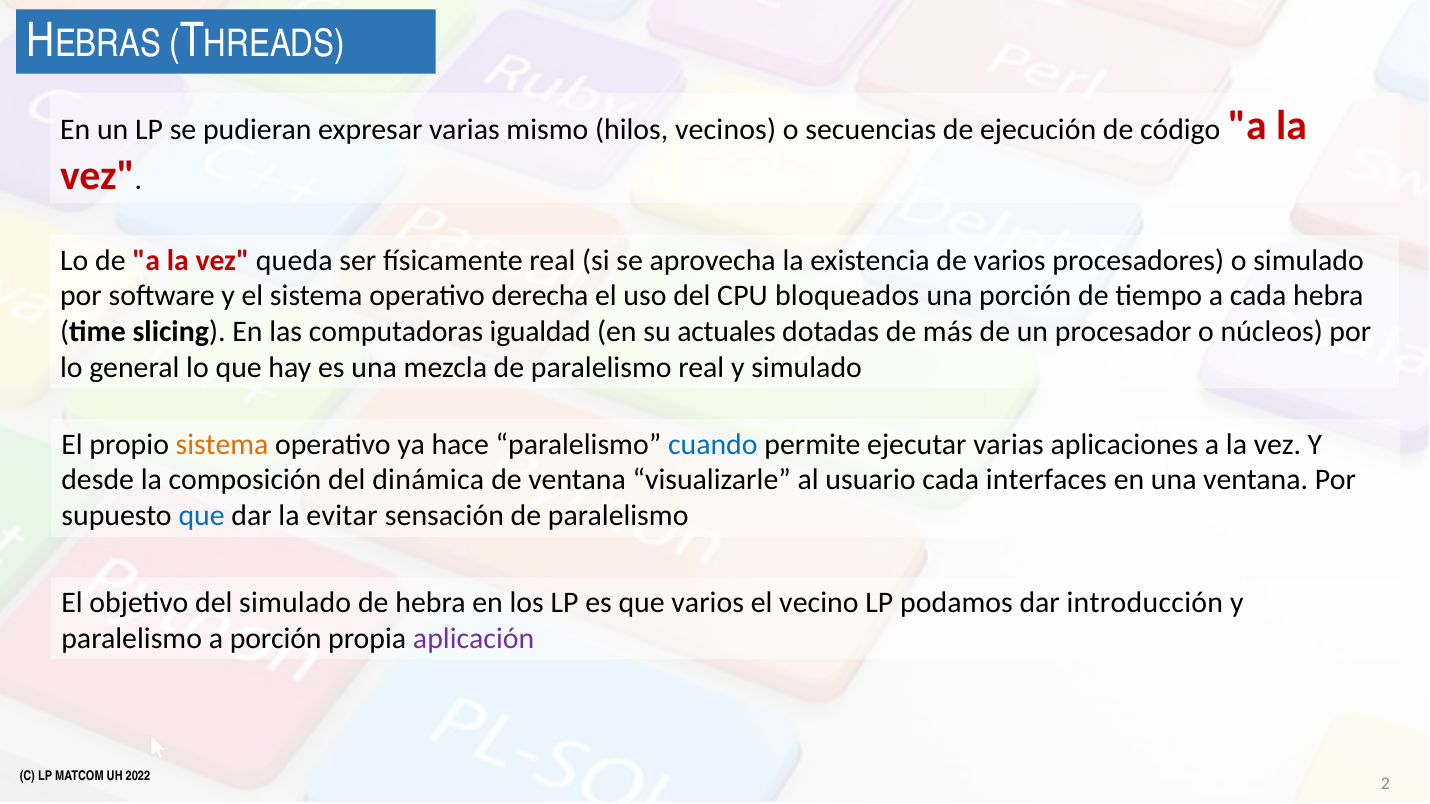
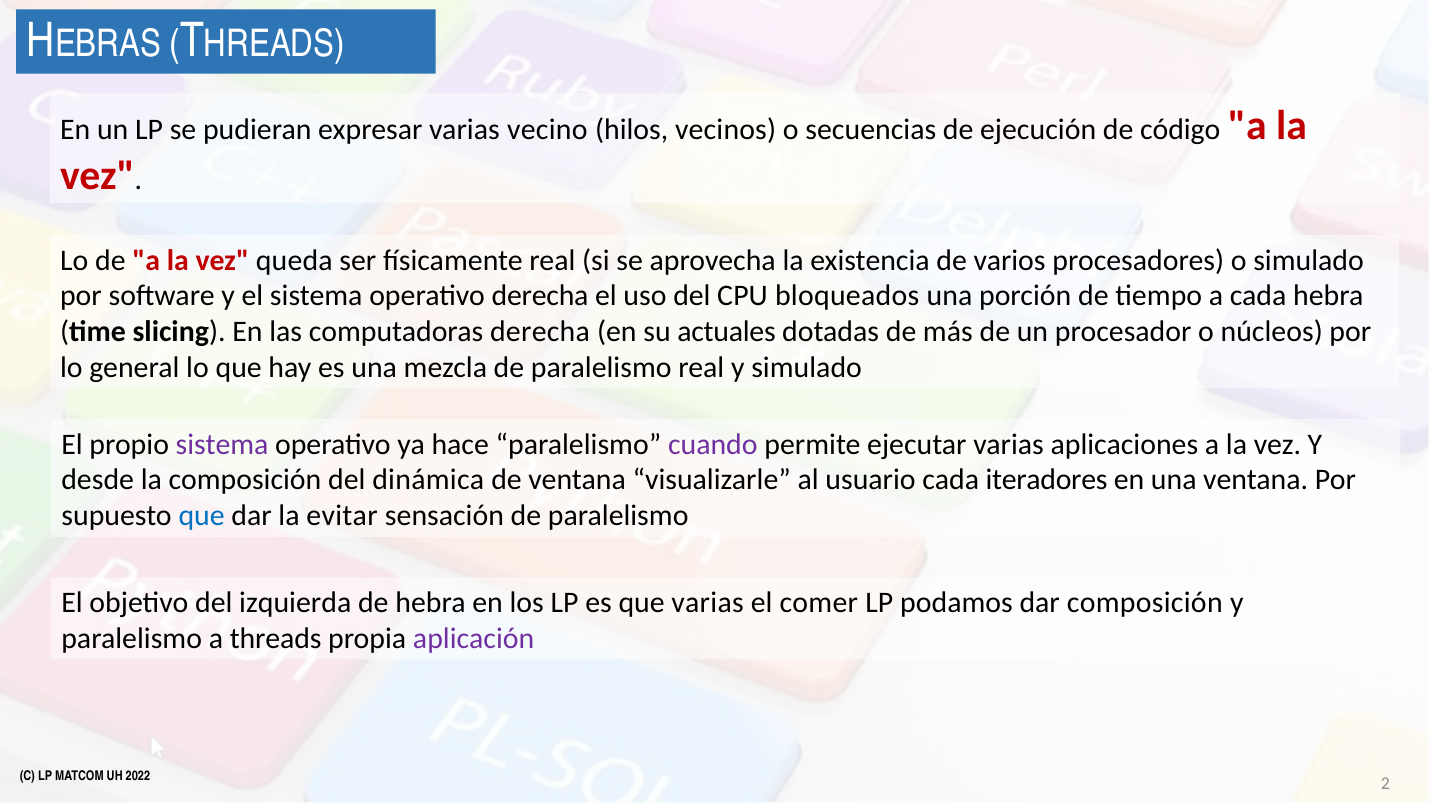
mismo: mismo -> vecino
computadoras igualdad: igualdad -> derecha
sistema at (222, 444) colour: orange -> purple
cuando colour: blue -> purple
interfaces: interfaces -> iteradores
del simulado: simulado -> izquierda
que varios: varios -> varias
vecino: vecino -> comer
dar introducción: introducción -> composición
a porción: porción -> threads
